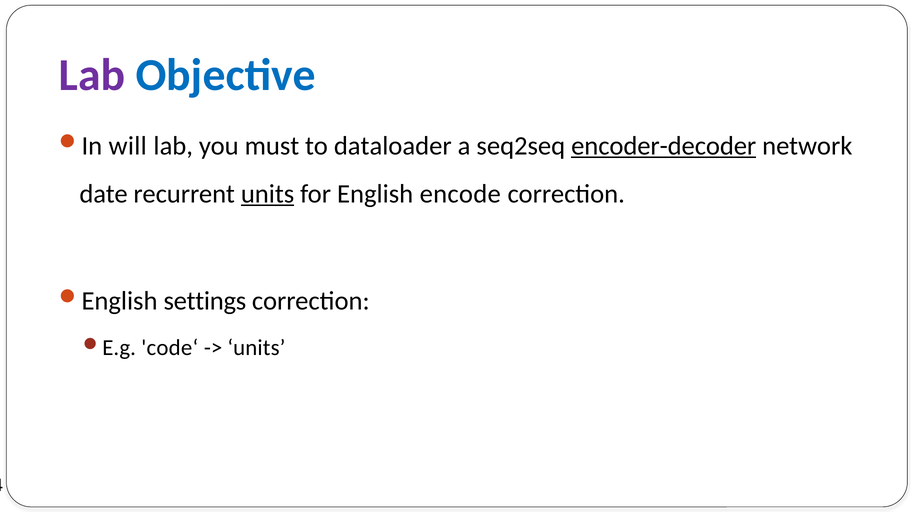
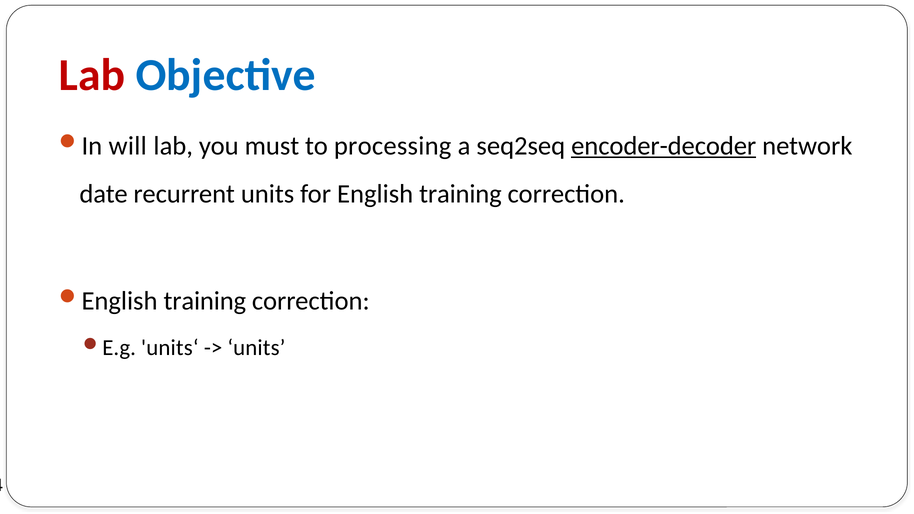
Lab at (92, 75) colour: purple -> red
dataloader: dataloader -> processing
units at (268, 194) underline: present -> none
English encode: encode -> training
settings at (205, 301): settings -> training
code‘: code‘ -> units‘
